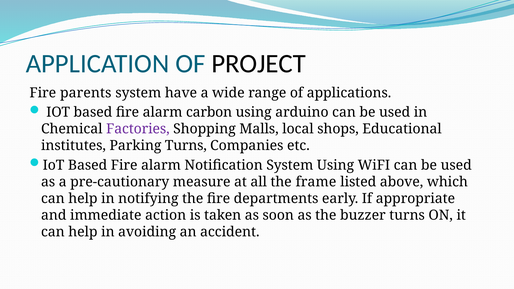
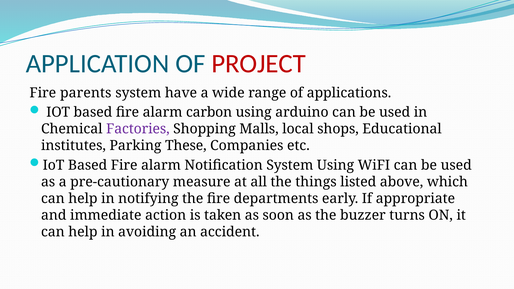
PROJECT colour: black -> red
Parking Turns: Turns -> These
frame: frame -> things
